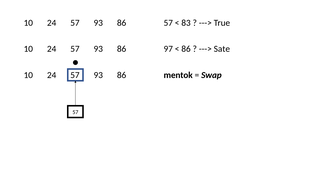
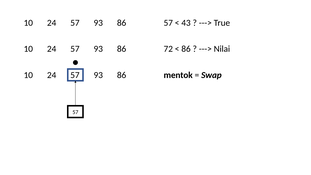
83: 83 -> 43
97: 97 -> 72
Sate: Sate -> Nilai
